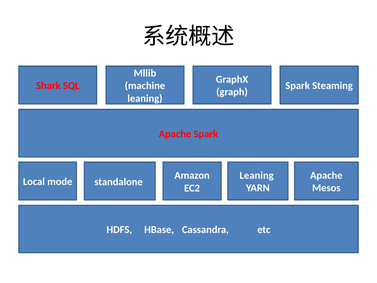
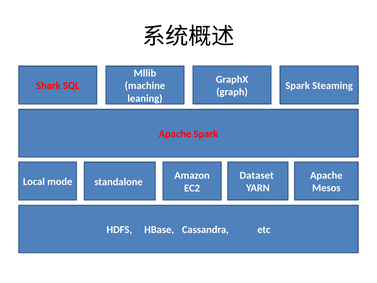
Leaning at (257, 175): Leaning -> Dataset
